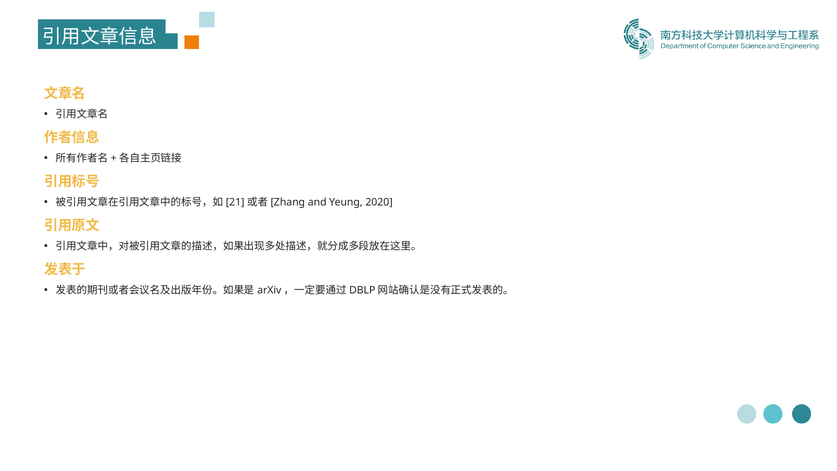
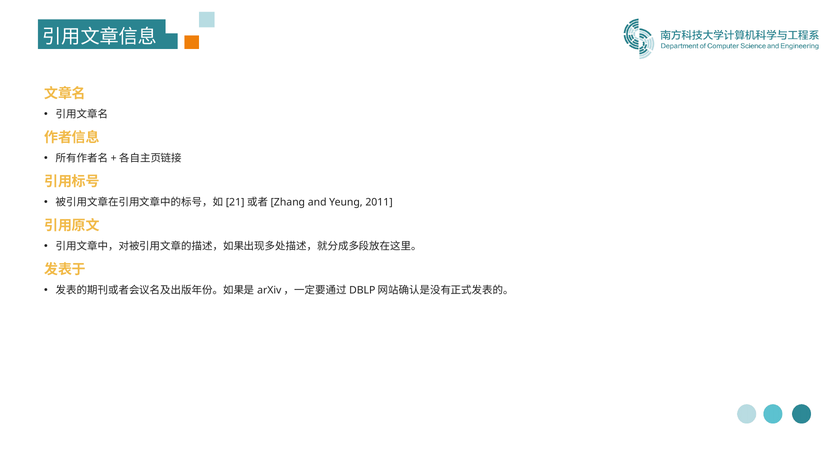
2020: 2020 -> 2011
